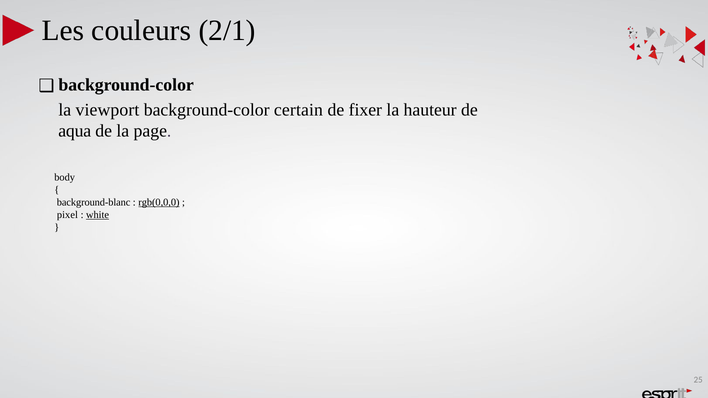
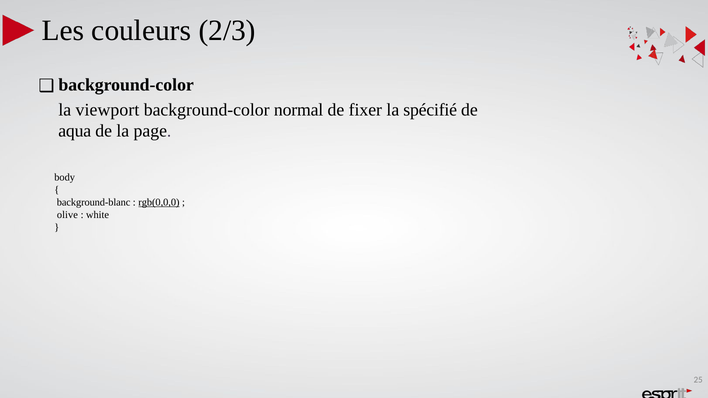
2/1: 2/1 -> 2/3
certain: certain -> normal
hauteur: hauteur -> spécifié
pixel: pixel -> olive
white underline: present -> none
